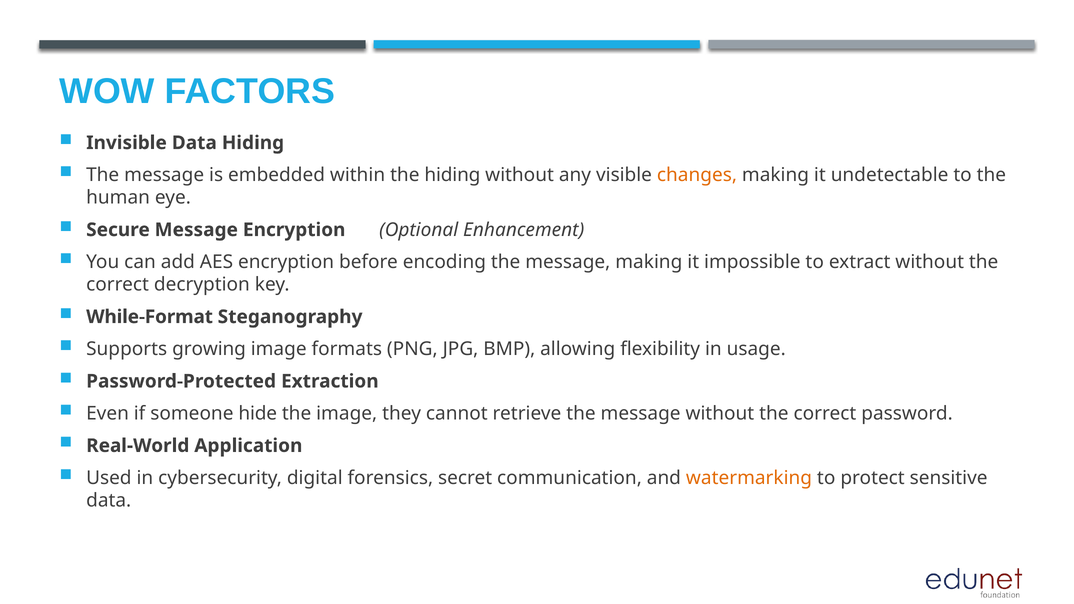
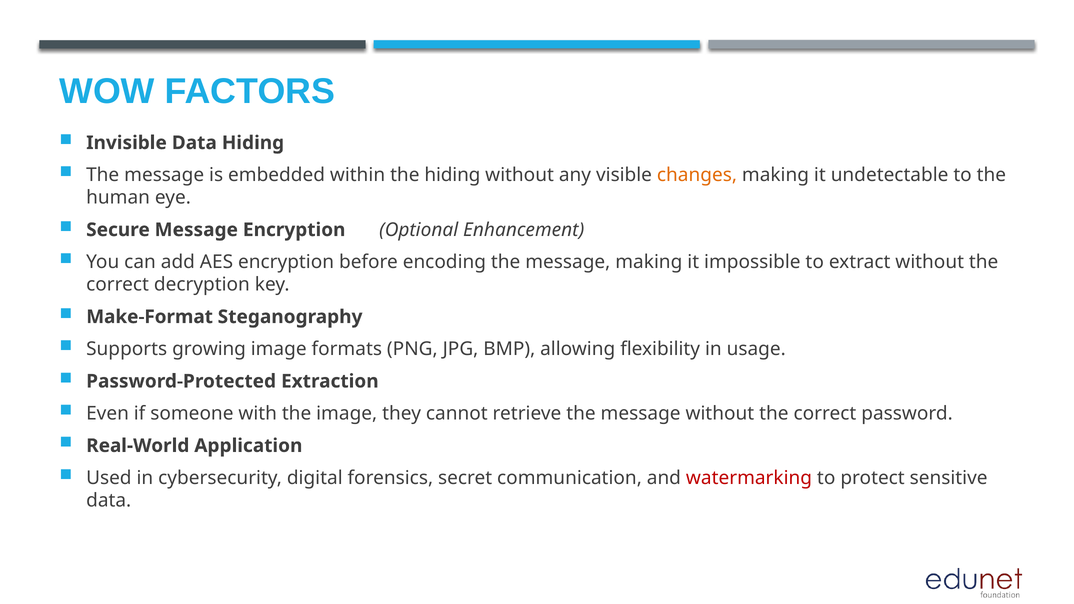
While-Format: While-Format -> Make-Format
hide: hide -> with
watermarking colour: orange -> red
